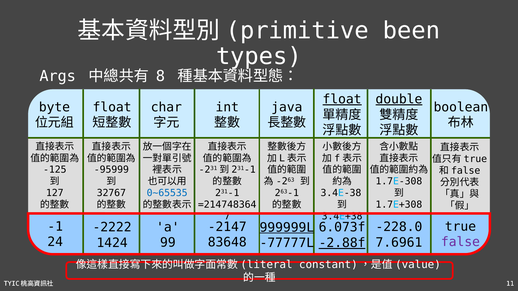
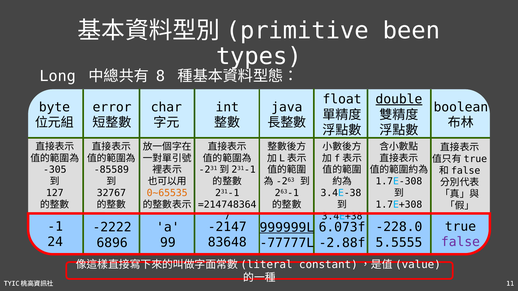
Args: Args -> Long
float at (342, 99) underline: present -> none
float at (112, 107): float -> error
-125: -125 -> -305
-95999: -95999 -> -85589
0~65535 colour: blue -> orange
7.6961: 7.6961 -> 5.5555
1424: 1424 -> 6896
-2.88f underline: present -> none
